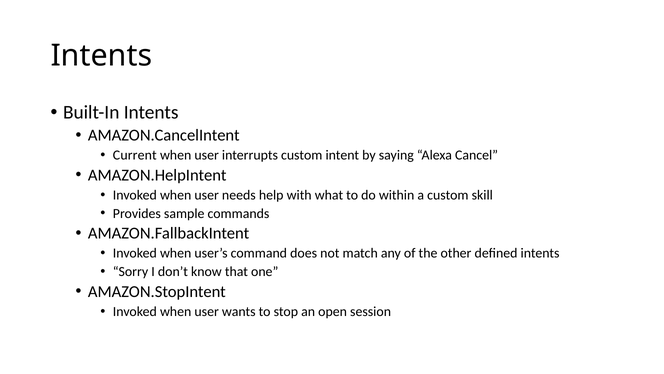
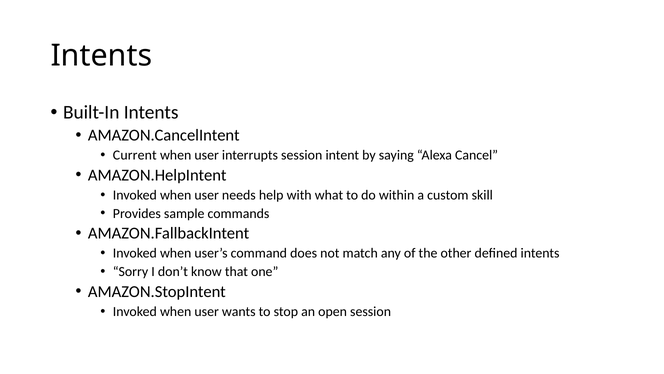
interrupts custom: custom -> session
